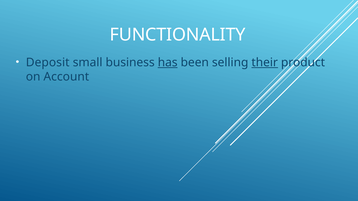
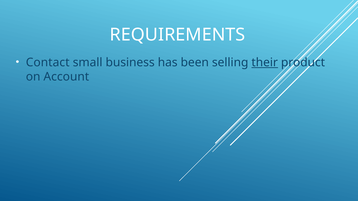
FUNCTIONALITY: FUNCTIONALITY -> REQUIREMENTS
Deposit: Deposit -> Contact
has underline: present -> none
